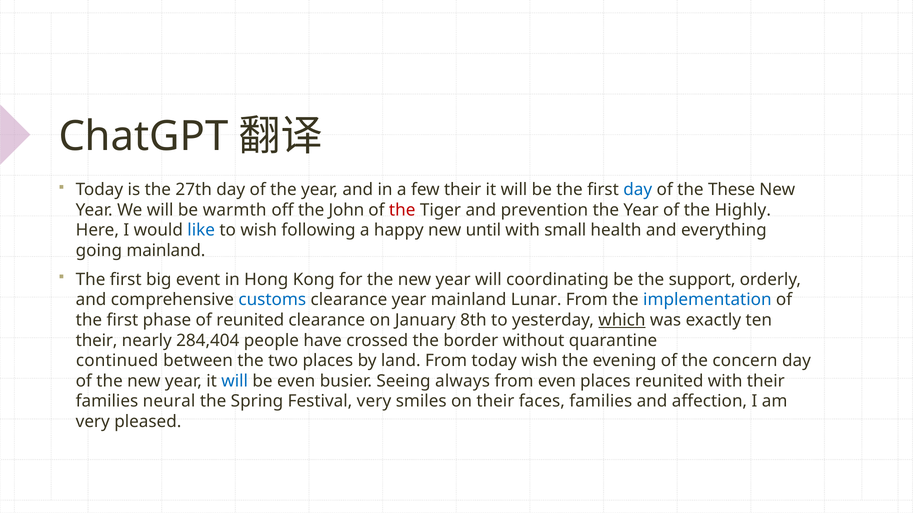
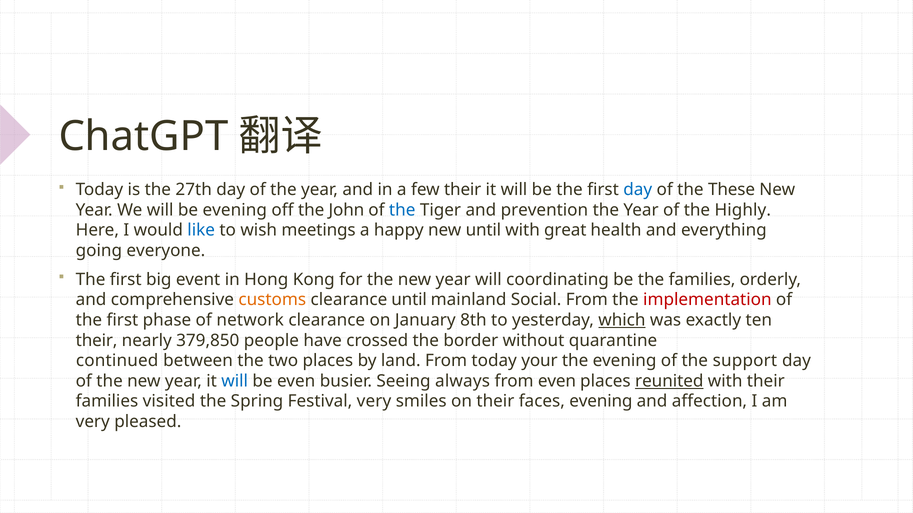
be warmth: warmth -> evening
the at (402, 210) colour: red -> blue
following: following -> meetings
small: small -> great
going mainland: mainland -> everyone
the support: support -> families
customs colour: blue -> orange
clearance year: year -> until
Lunar: Lunar -> Social
implementation colour: blue -> red
of reunited: reunited -> network
284,404: 284,404 -> 379,850
today wish: wish -> your
concern: concern -> support
reunited at (669, 381) underline: none -> present
neural: neural -> visited
faces families: families -> evening
